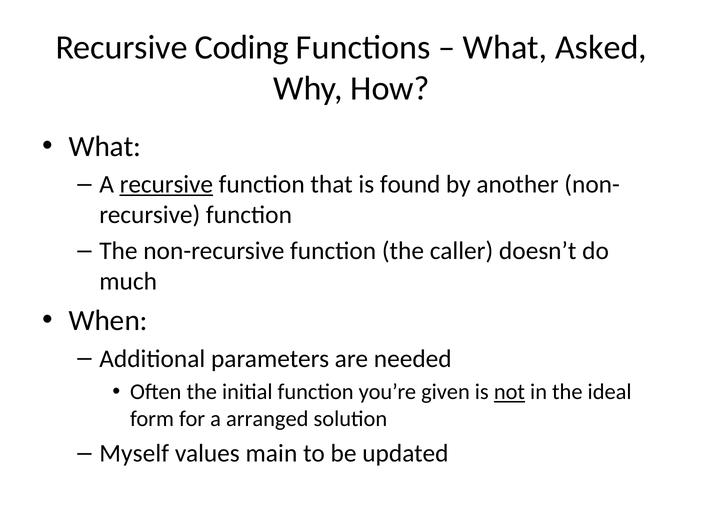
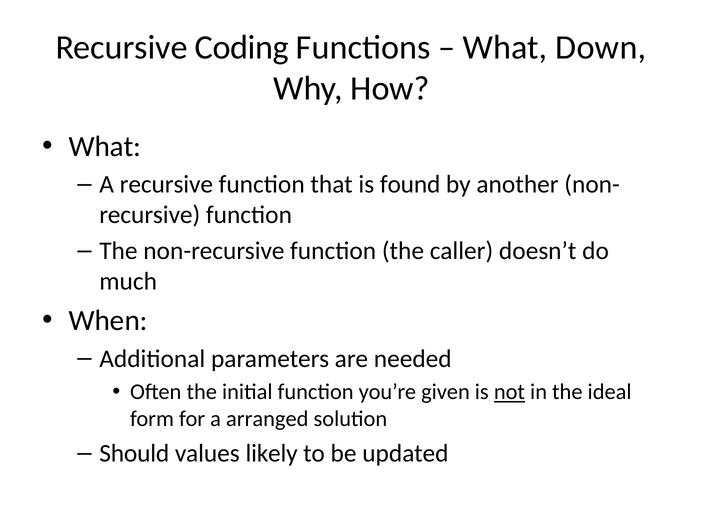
Asked: Asked -> Down
recursive at (166, 184) underline: present -> none
Myself: Myself -> Should
main: main -> likely
